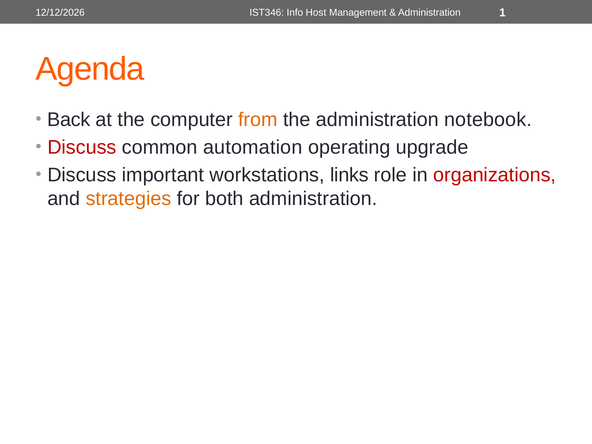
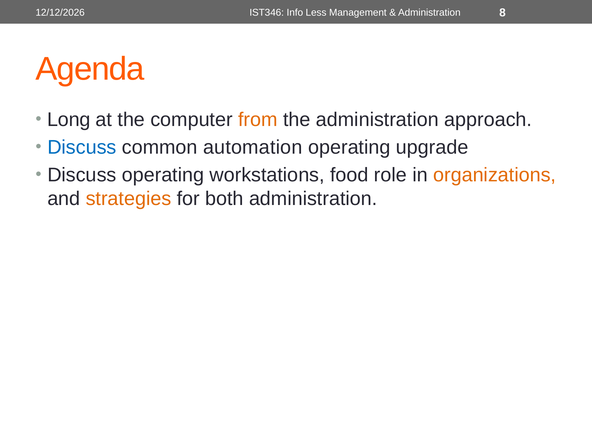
Host: Host -> Less
1: 1 -> 8
Back: Back -> Long
notebook: notebook -> approach
Discuss at (82, 147) colour: red -> blue
Discuss important: important -> operating
links: links -> food
organizations colour: red -> orange
